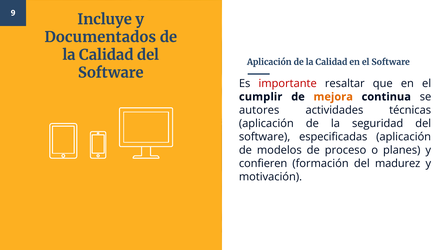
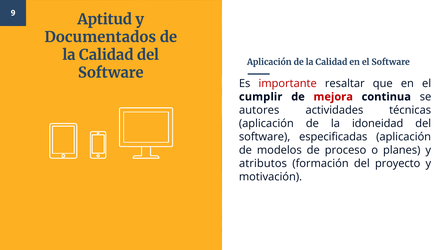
Incluye: Incluye -> Aptitud
mejora colour: orange -> red
seguridad: seguridad -> idoneidad
confieren: confieren -> atributos
madurez: madurez -> proyecto
